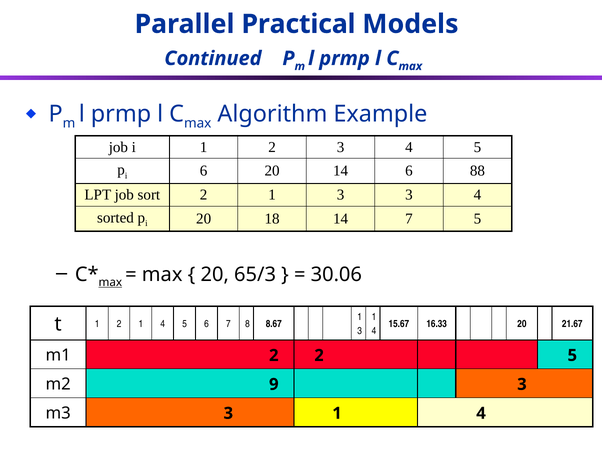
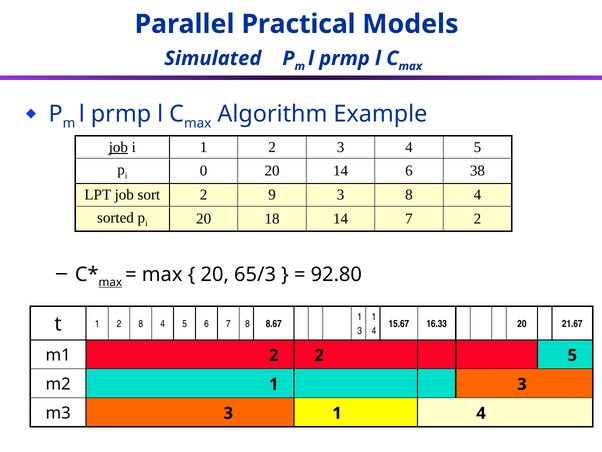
Continued: Continued -> Simulated
job at (118, 147) underline: none -> present
i 6: 6 -> 0
88: 88 -> 38
sort 2 1: 1 -> 9
3 3: 3 -> 8
7 5: 5 -> 2
30.06: 30.06 -> 92.80
1 2 1: 1 -> 8
m2 9: 9 -> 1
